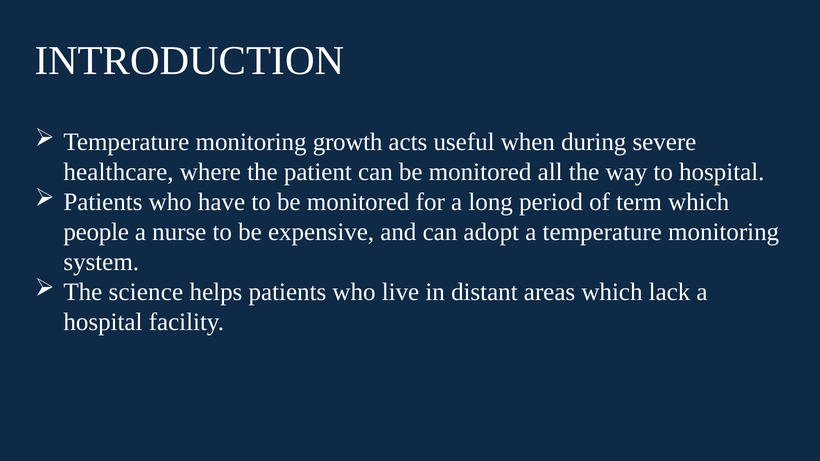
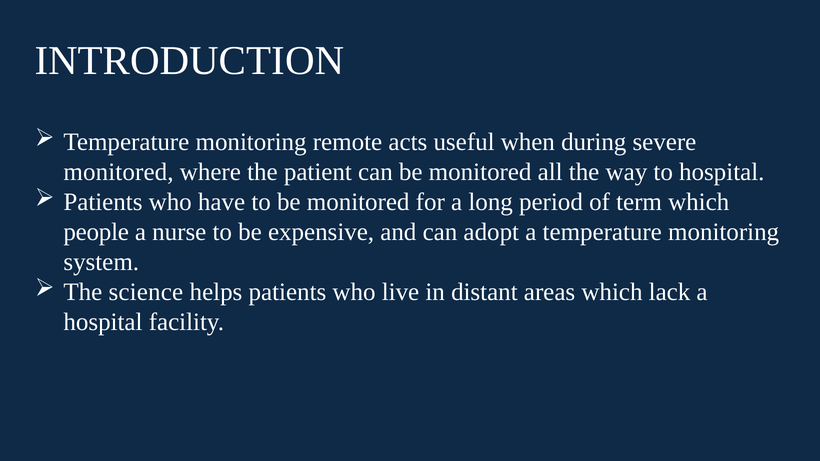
growth: growth -> remote
healthcare at (119, 172): healthcare -> monitored
